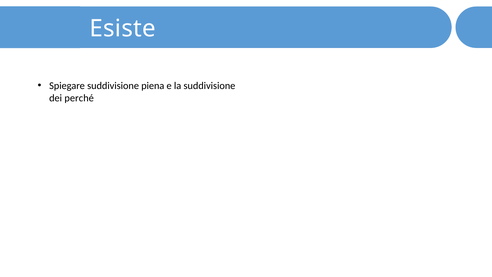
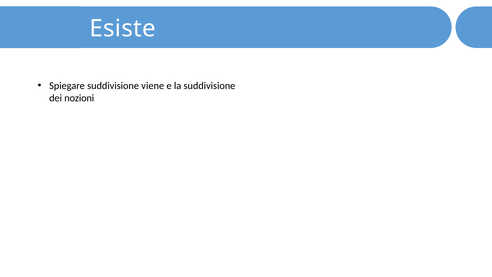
piena: piena -> viene
perché: perché -> nozioni
